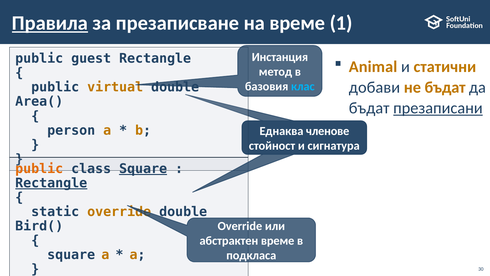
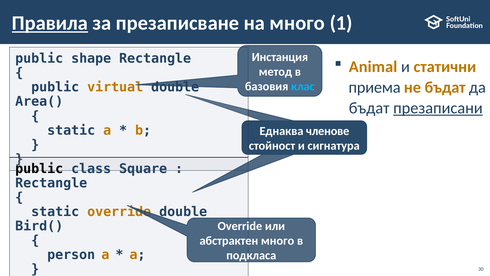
на време: време -> много
guest: guest -> shape
добави: добави -> приема
person at (71, 130): person -> static
public at (39, 169) colour: orange -> black
Square at (143, 169) underline: present -> none
Rectangle at (51, 183) underline: present -> none
абстрактен време: време -> много
square at (71, 255): square -> person
